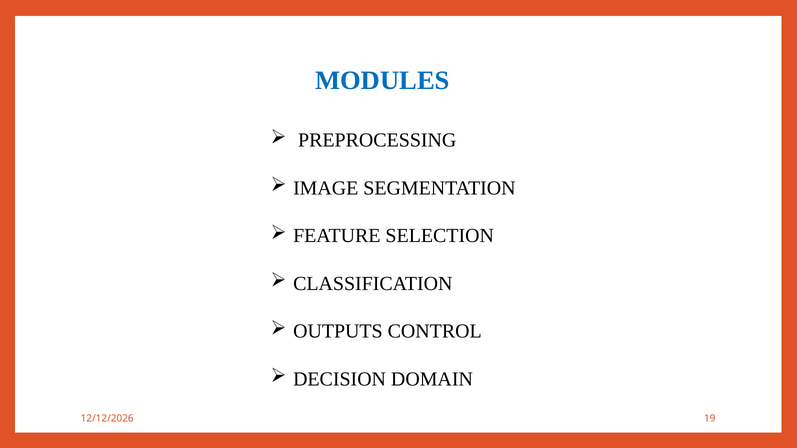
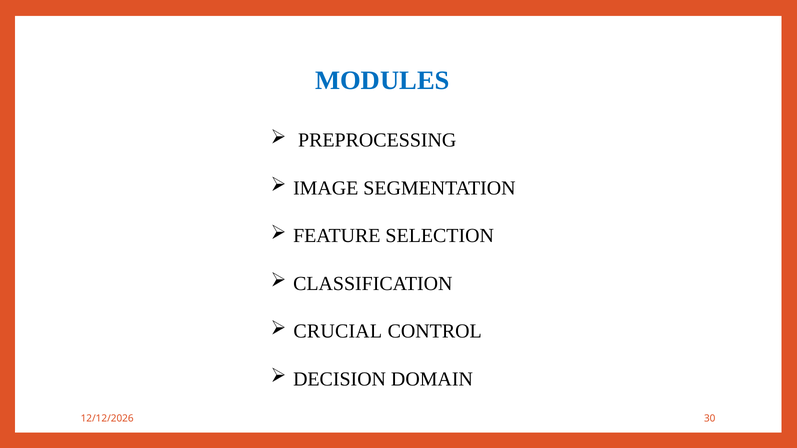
OUTPUTS: OUTPUTS -> CRUCIAL
19: 19 -> 30
